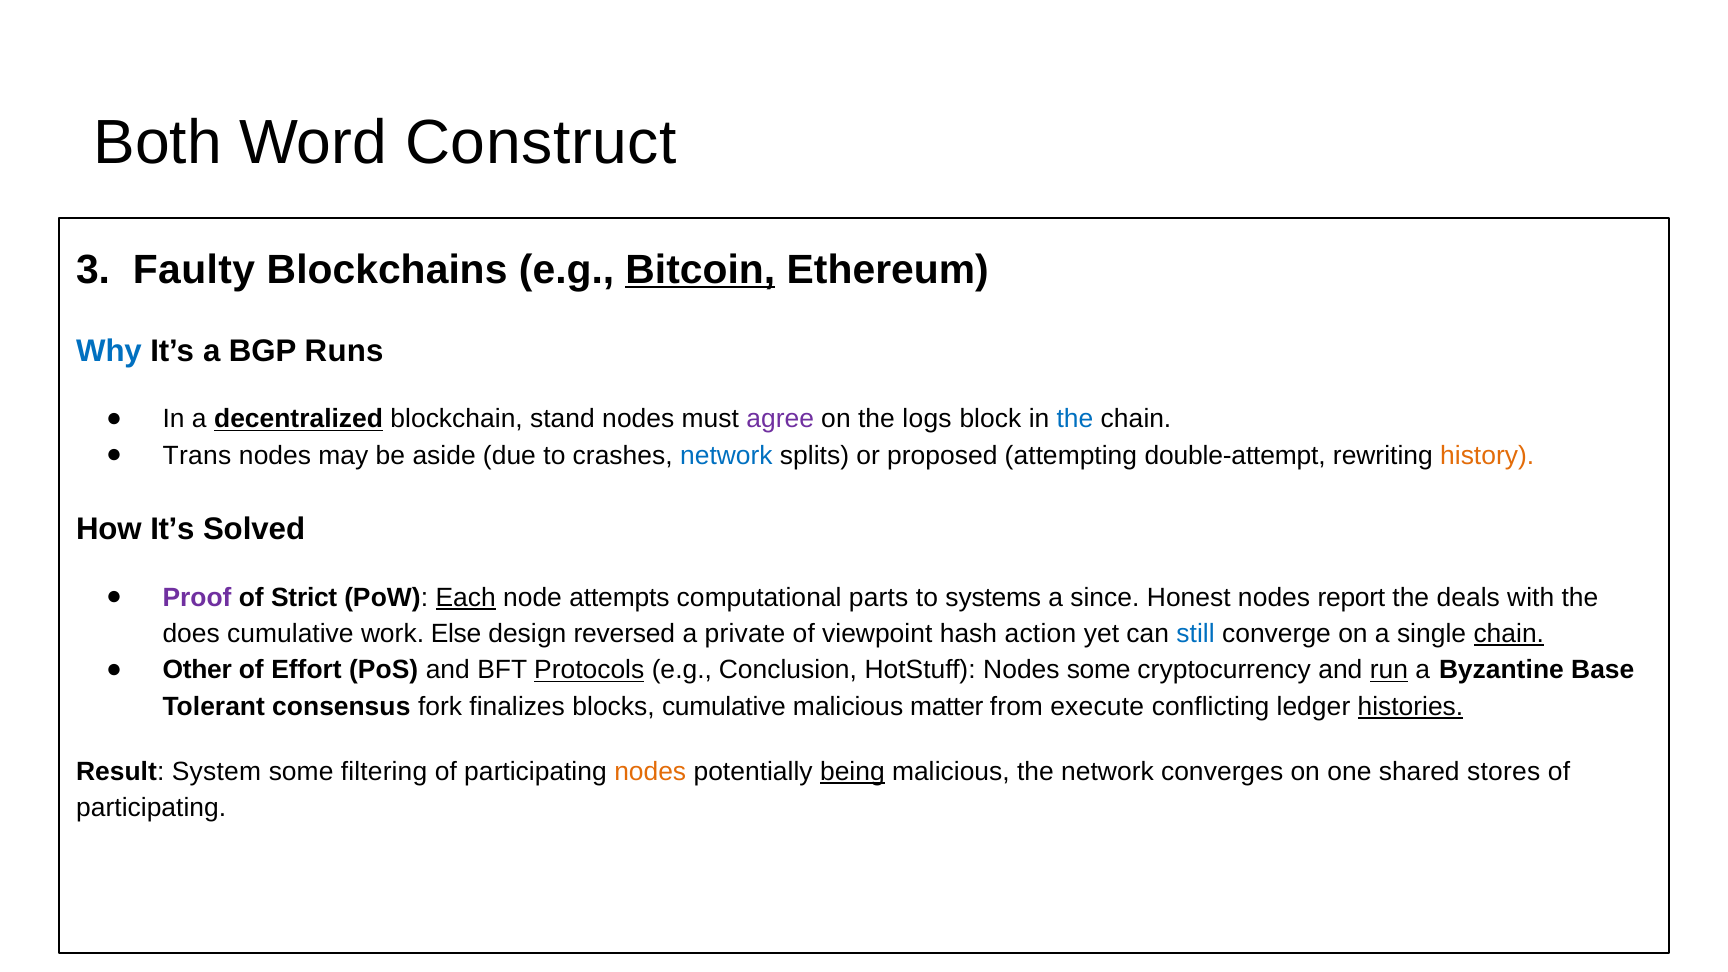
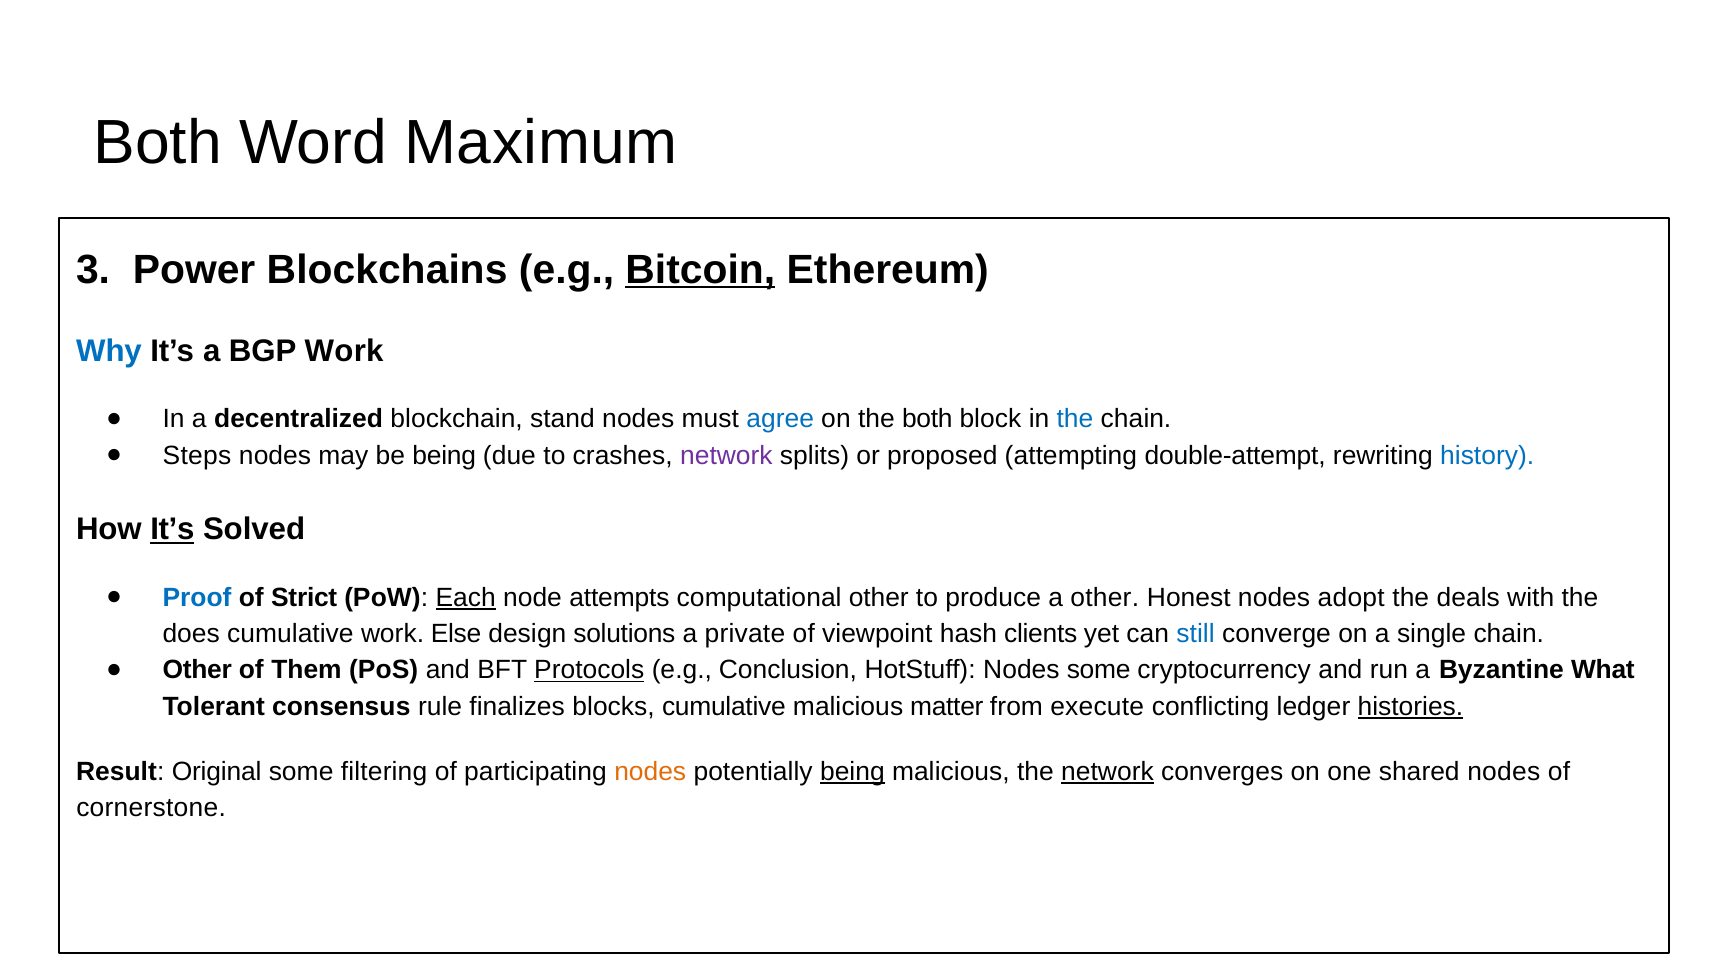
Construct: Construct -> Maximum
Faulty: Faulty -> Power
BGP Runs: Runs -> Work
decentralized underline: present -> none
agree colour: purple -> blue
the logs: logs -> both
Trans: Trans -> Steps
be aside: aside -> being
network at (726, 456) colour: blue -> purple
history colour: orange -> blue
It’s at (172, 530) underline: none -> present
Proof colour: purple -> blue
computational parts: parts -> other
systems: systems -> produce
a since: since -> other
report: report -> adopt
reversed: reversed -> solutions
action: action -> clients
chain at (1509, 634) underline: present -> none
Effort: Effort -> Them
run underline: present -> none
Base: Base -> What
fork: fork -> rule
System: System -> Original
network at (1108, 772) underline: none -> present
shared stores: stores -> nodes
participating at (151, 808): participating -> cornerstone
